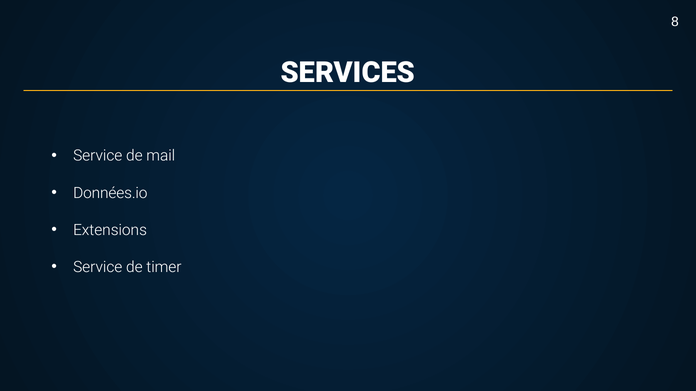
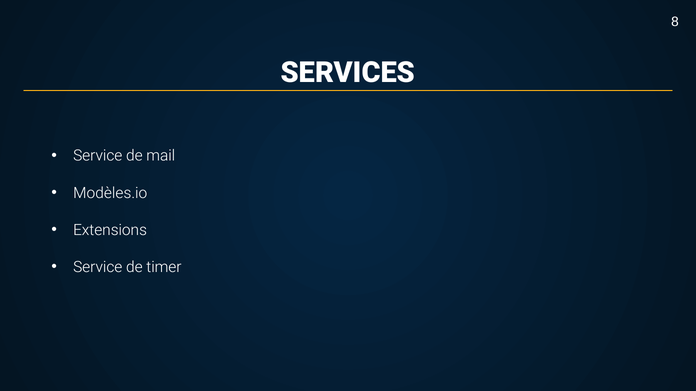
Données.io: Données.io -> Modèles.io
